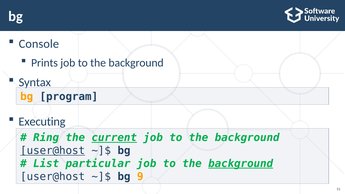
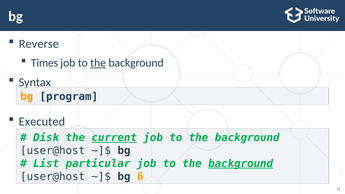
Console: Console -> Reverse
Prints: Prints -> Times
the at (98, 63) underline: none -> present
Executing: Executing -> Executed
Ring: Ring -> Disk
user@host at (53, 151) underline: present -> none
9: 9 -> 6
